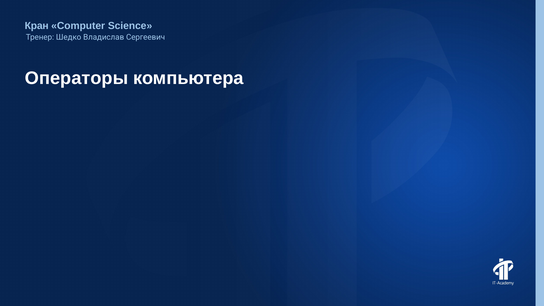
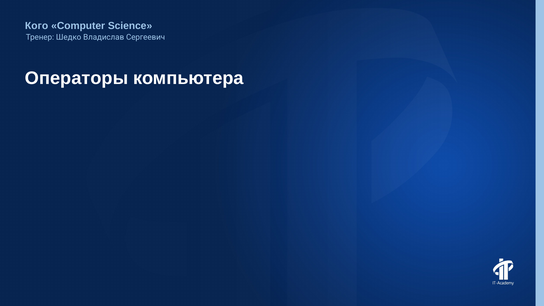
Кран: Кран -> Кого
